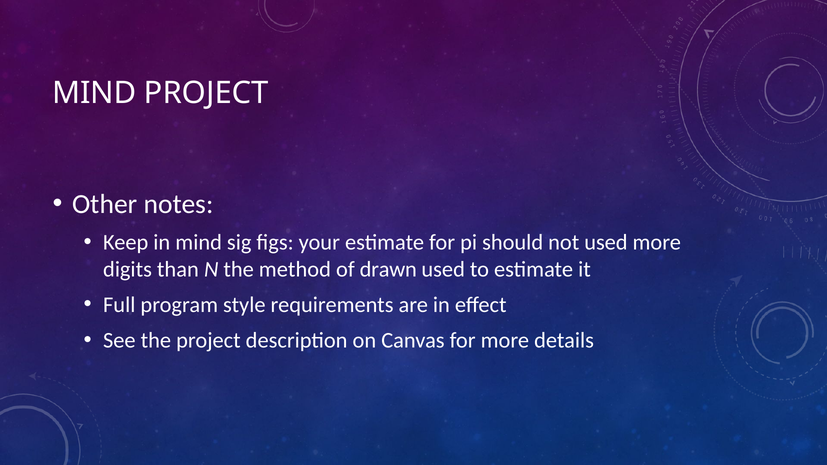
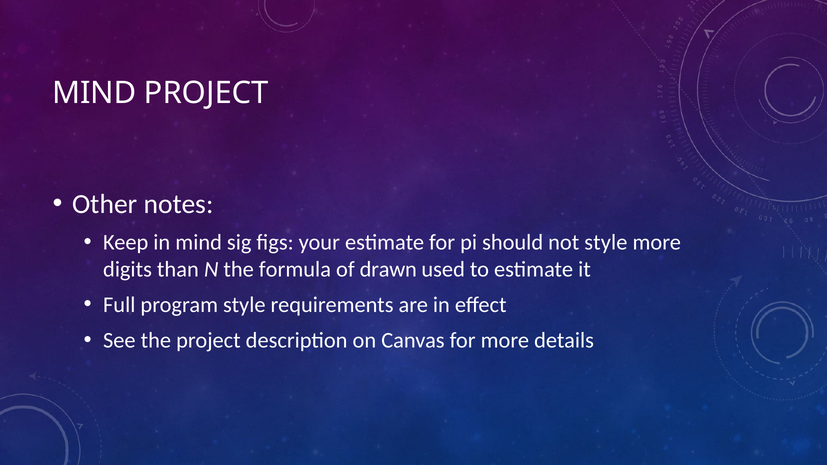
not used: used -> style
method: method -> formula
